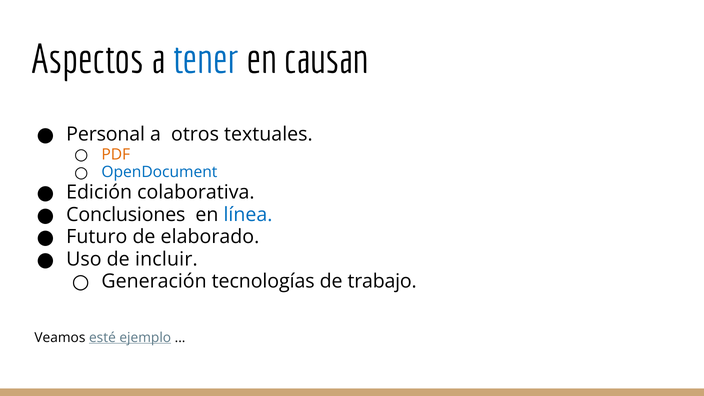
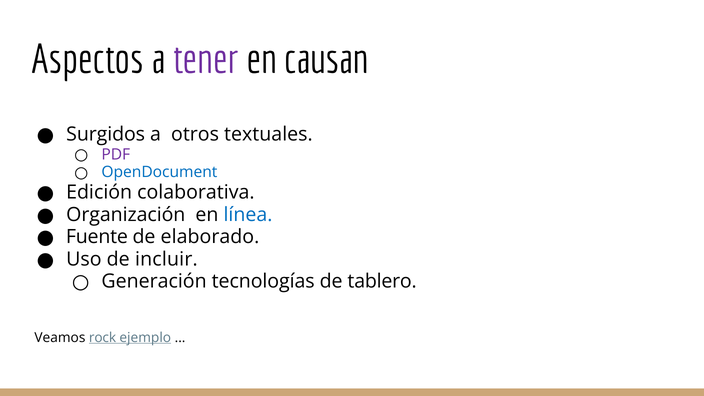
tener colour: blue -> purple
Personal: Personal -> Surgidos
PDF colour: orange -> purple
Conclusiones: Conclusiones -> Organización
Futuro: Futuro -> Fuente
trabajo: trabajo -> tablero
esté: esté -> rock
